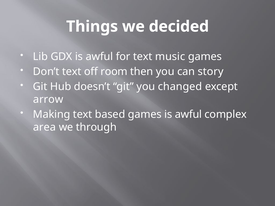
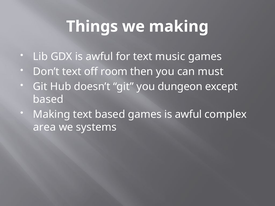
we decided: decided -> making
story: story -> must
changed: changed -> dungeon
arrow at (48, 99): arrow -> based
through: through -> systems
